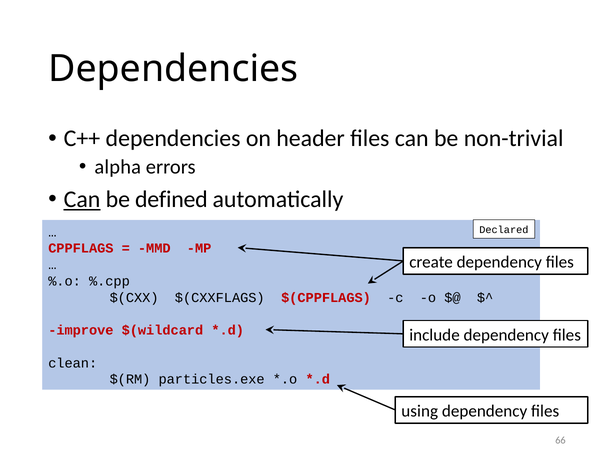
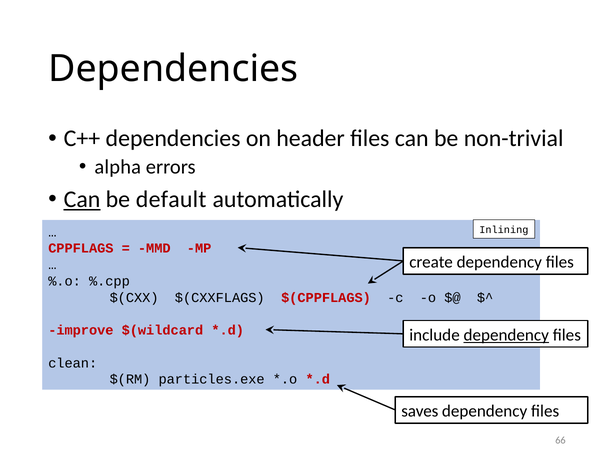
defined: defined -> default
Declared: Declared -> Inlining
dependency at (506, 335) underline: none -> present
using: using -> saves
